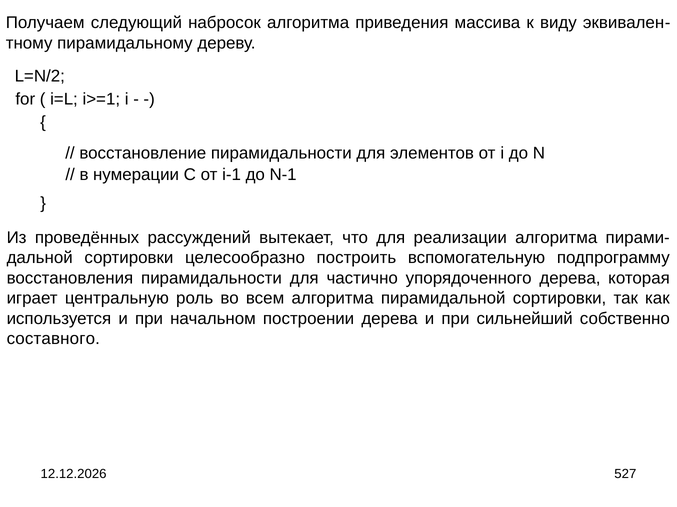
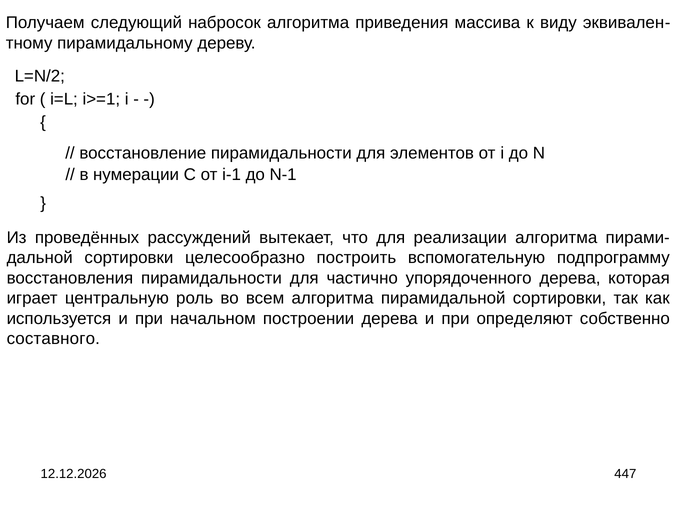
сильнейший: сильнейший -> определяют
527: 527 -> 447
